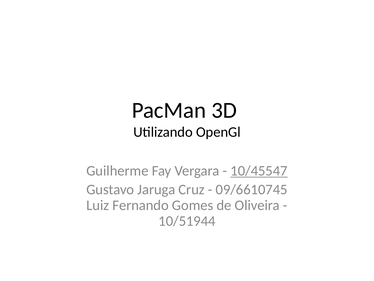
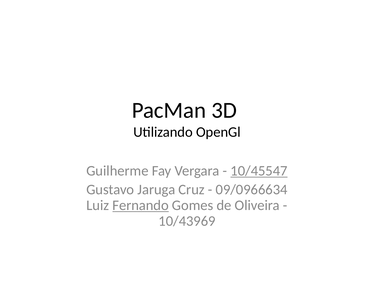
09/6610745: 09/6610745 -> 09/0966634
Fernando underline: none -> present
10/51944: 10/51944 -> 10/43969
